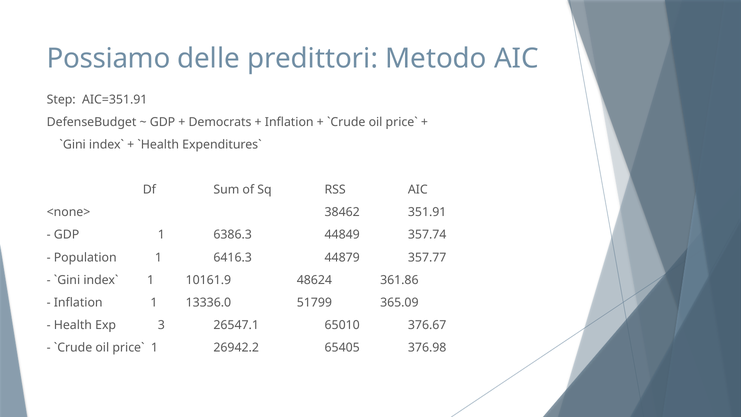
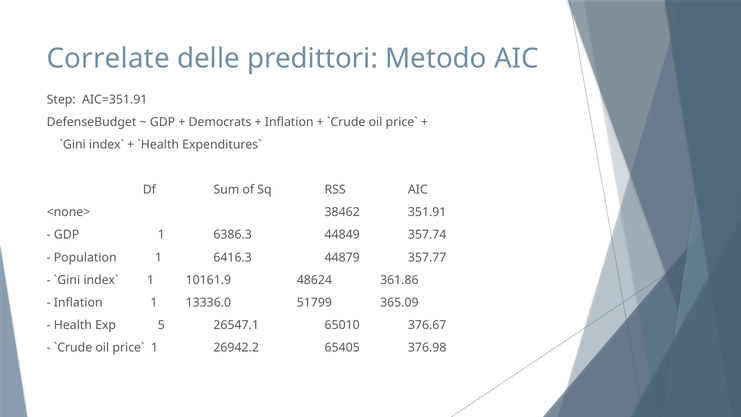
Possiamo: Possiamo -> Correlate
3: 3 -> 5
